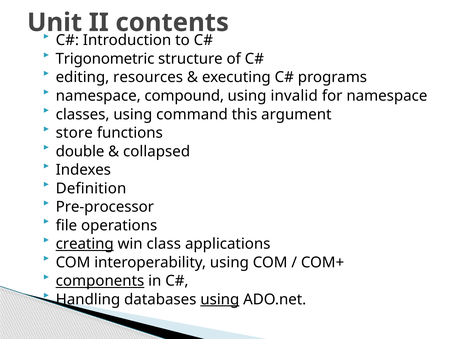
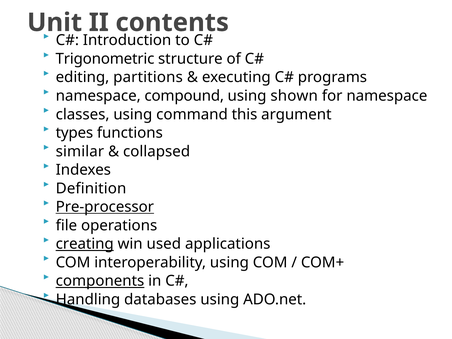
resources: resources -> partitions
invalid: invalid -> shown
store: store -> types
double: double -> similar
Pre-processor underline: none -> present
class: class -> used
using at (220, 299) underline: present -> none
